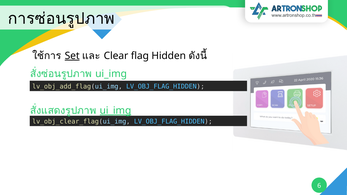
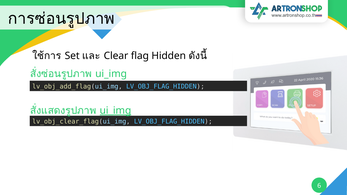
Set underline: present -> none
